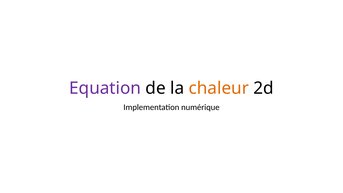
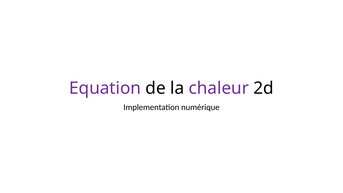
chaleur colour: orange -> purple
